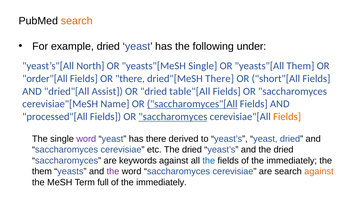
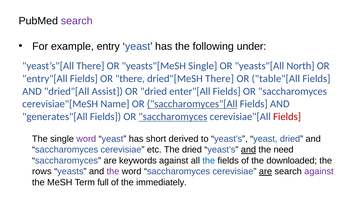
search at (77, 21) colour: orange -> purple
example dried: dried -> entry
yeast’s"[All North: North -> There
yeasts"[All Them: Them -> North
order"[All: order"[All -> entry"[All
short"[All: short"[All -> table"[All
table"[All: table"[All -> enter"[All
processed"[All: processed"[All -> generates"[All
Fields at (287, 117) colour: orange -> red
has there: there -> short
and at (248, 150) underline: none -> present
dried at (284, 150): dried -> need
fields of the immediately: immediately -> downloaded
them at (42, 172): them -> rows
are at (265, 172) underline: none -> present
against at (319, 172) colour: orange -> purple
